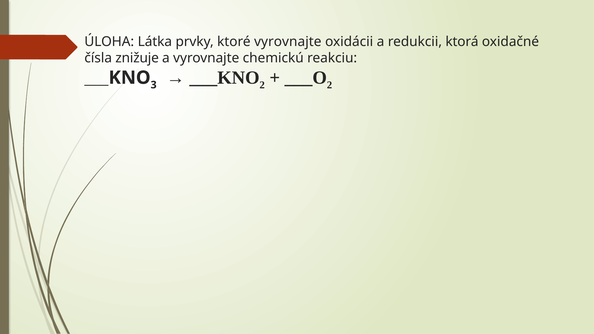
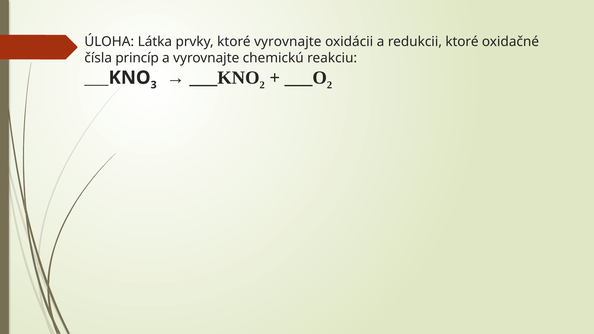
redukcii ktorá: ktorá -> ktoré
znižuje: znižuje -> princíp
